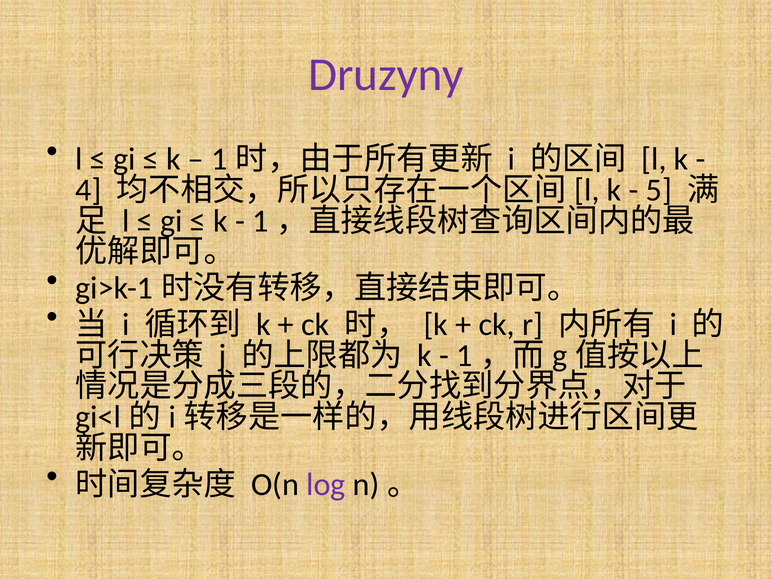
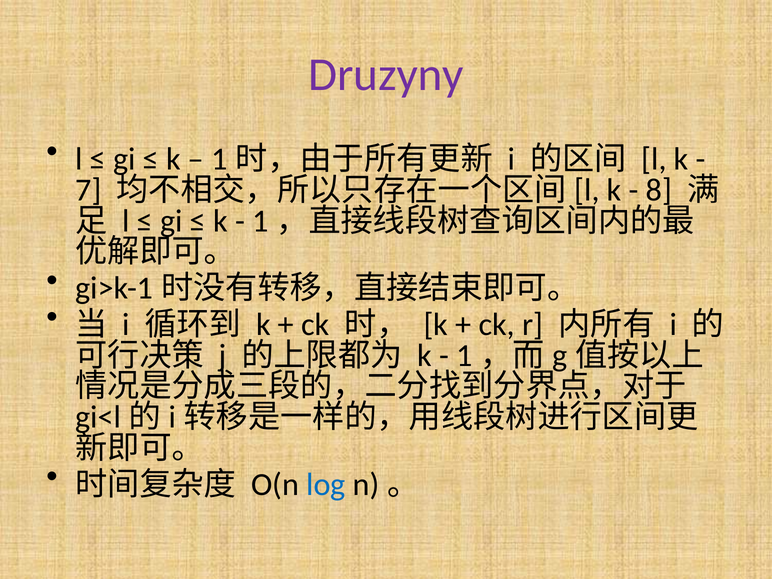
4: 4 -> 7
5: 5 -> 8
log colour: purple -> blue
